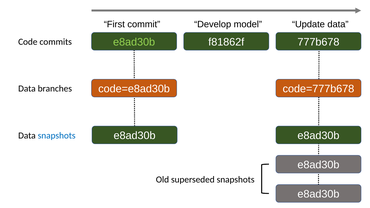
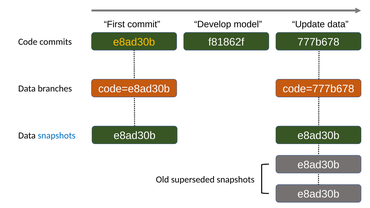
e8ad30b at (134, 42) colour: light green -> yellow
